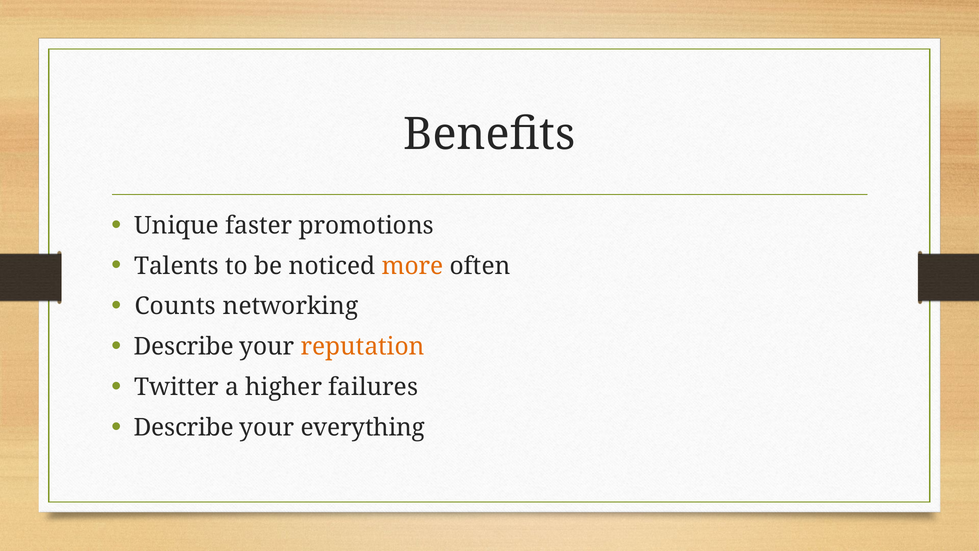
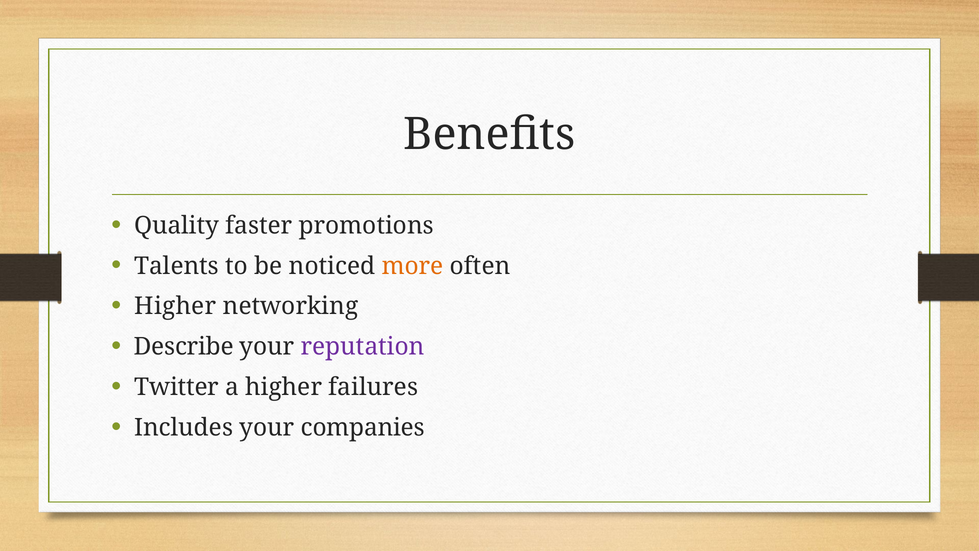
Unique: Unique -> Quality
Counts at (175, 306): Counts -> Higher
reputation colour: orange -> purple
Describe at (184, 427): Describe -> Includes
everything: everything -> companies
